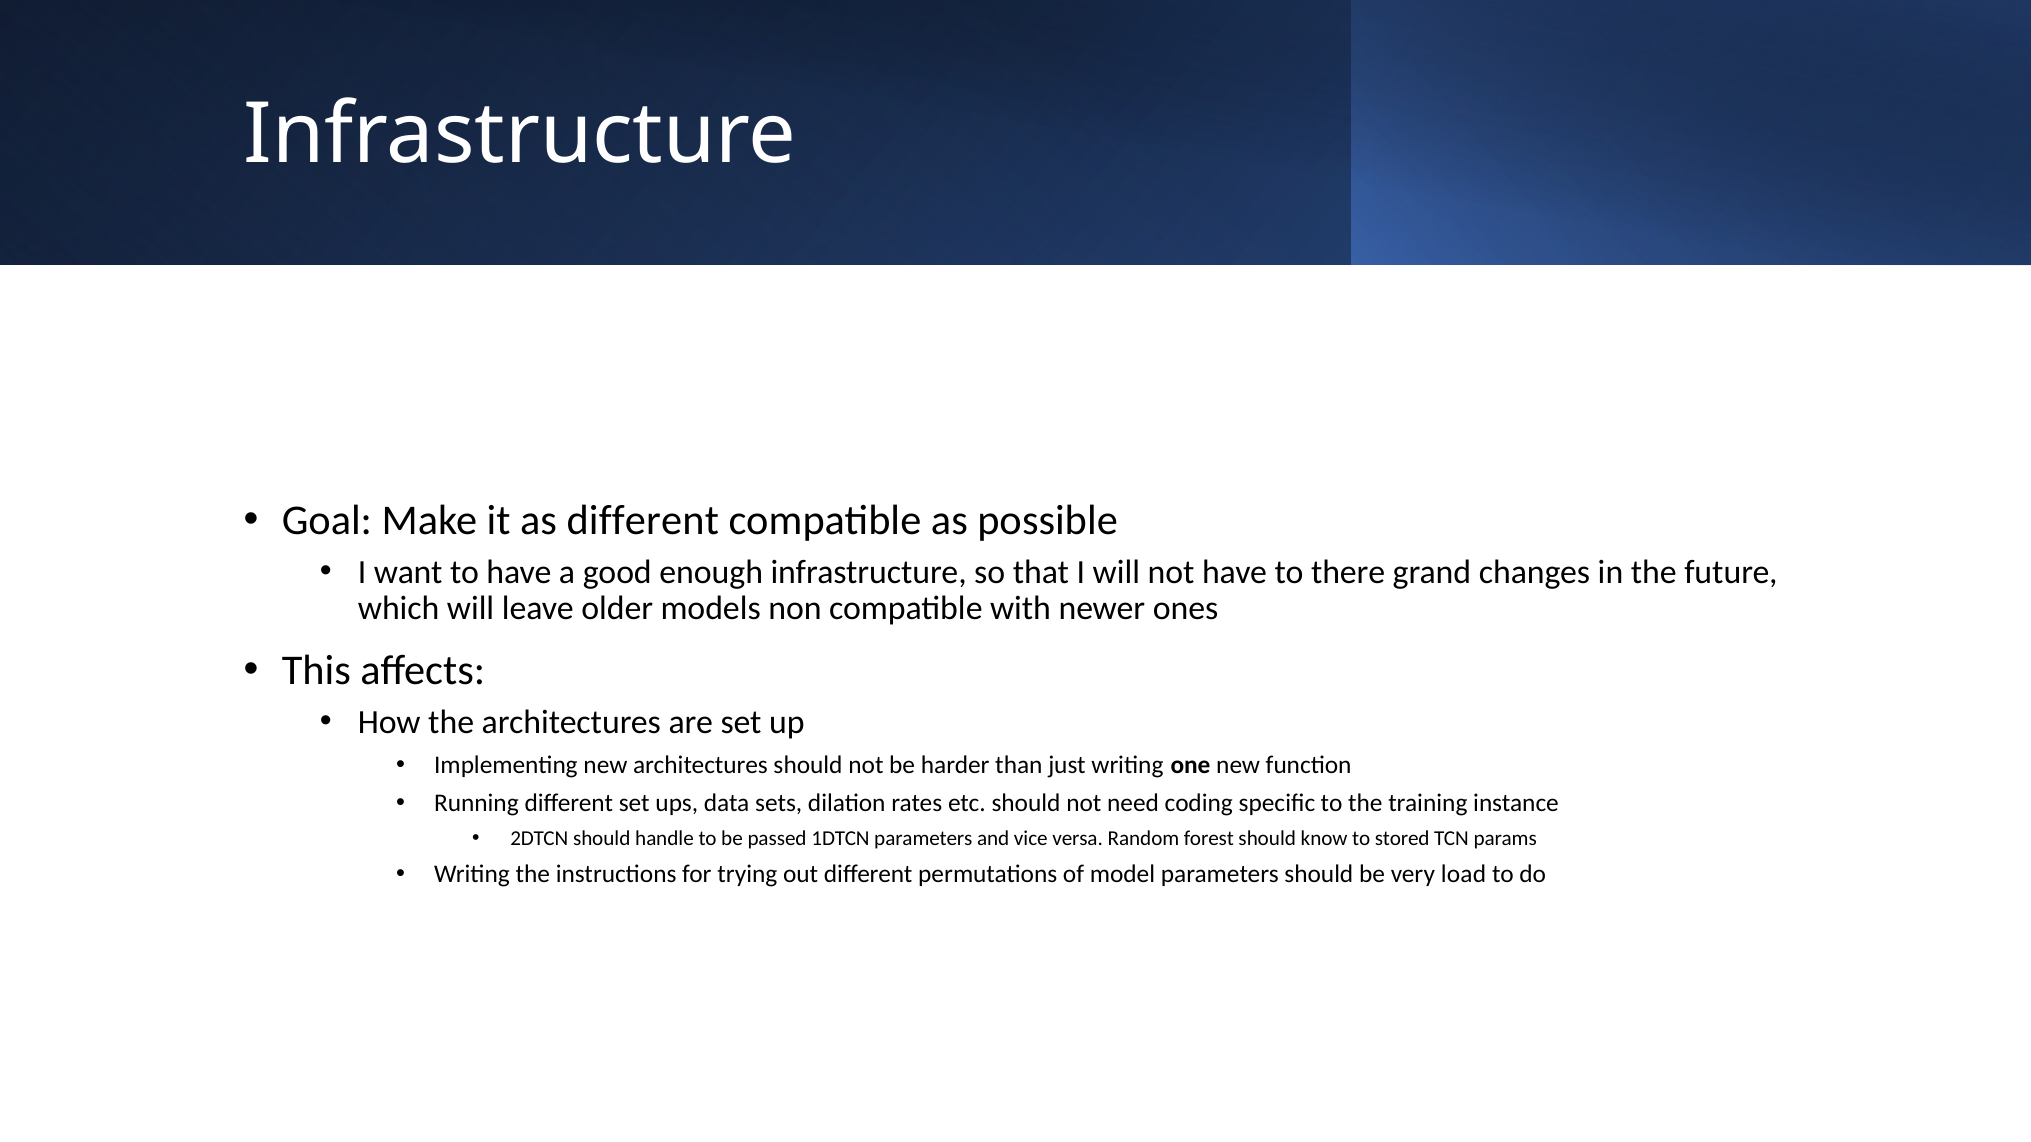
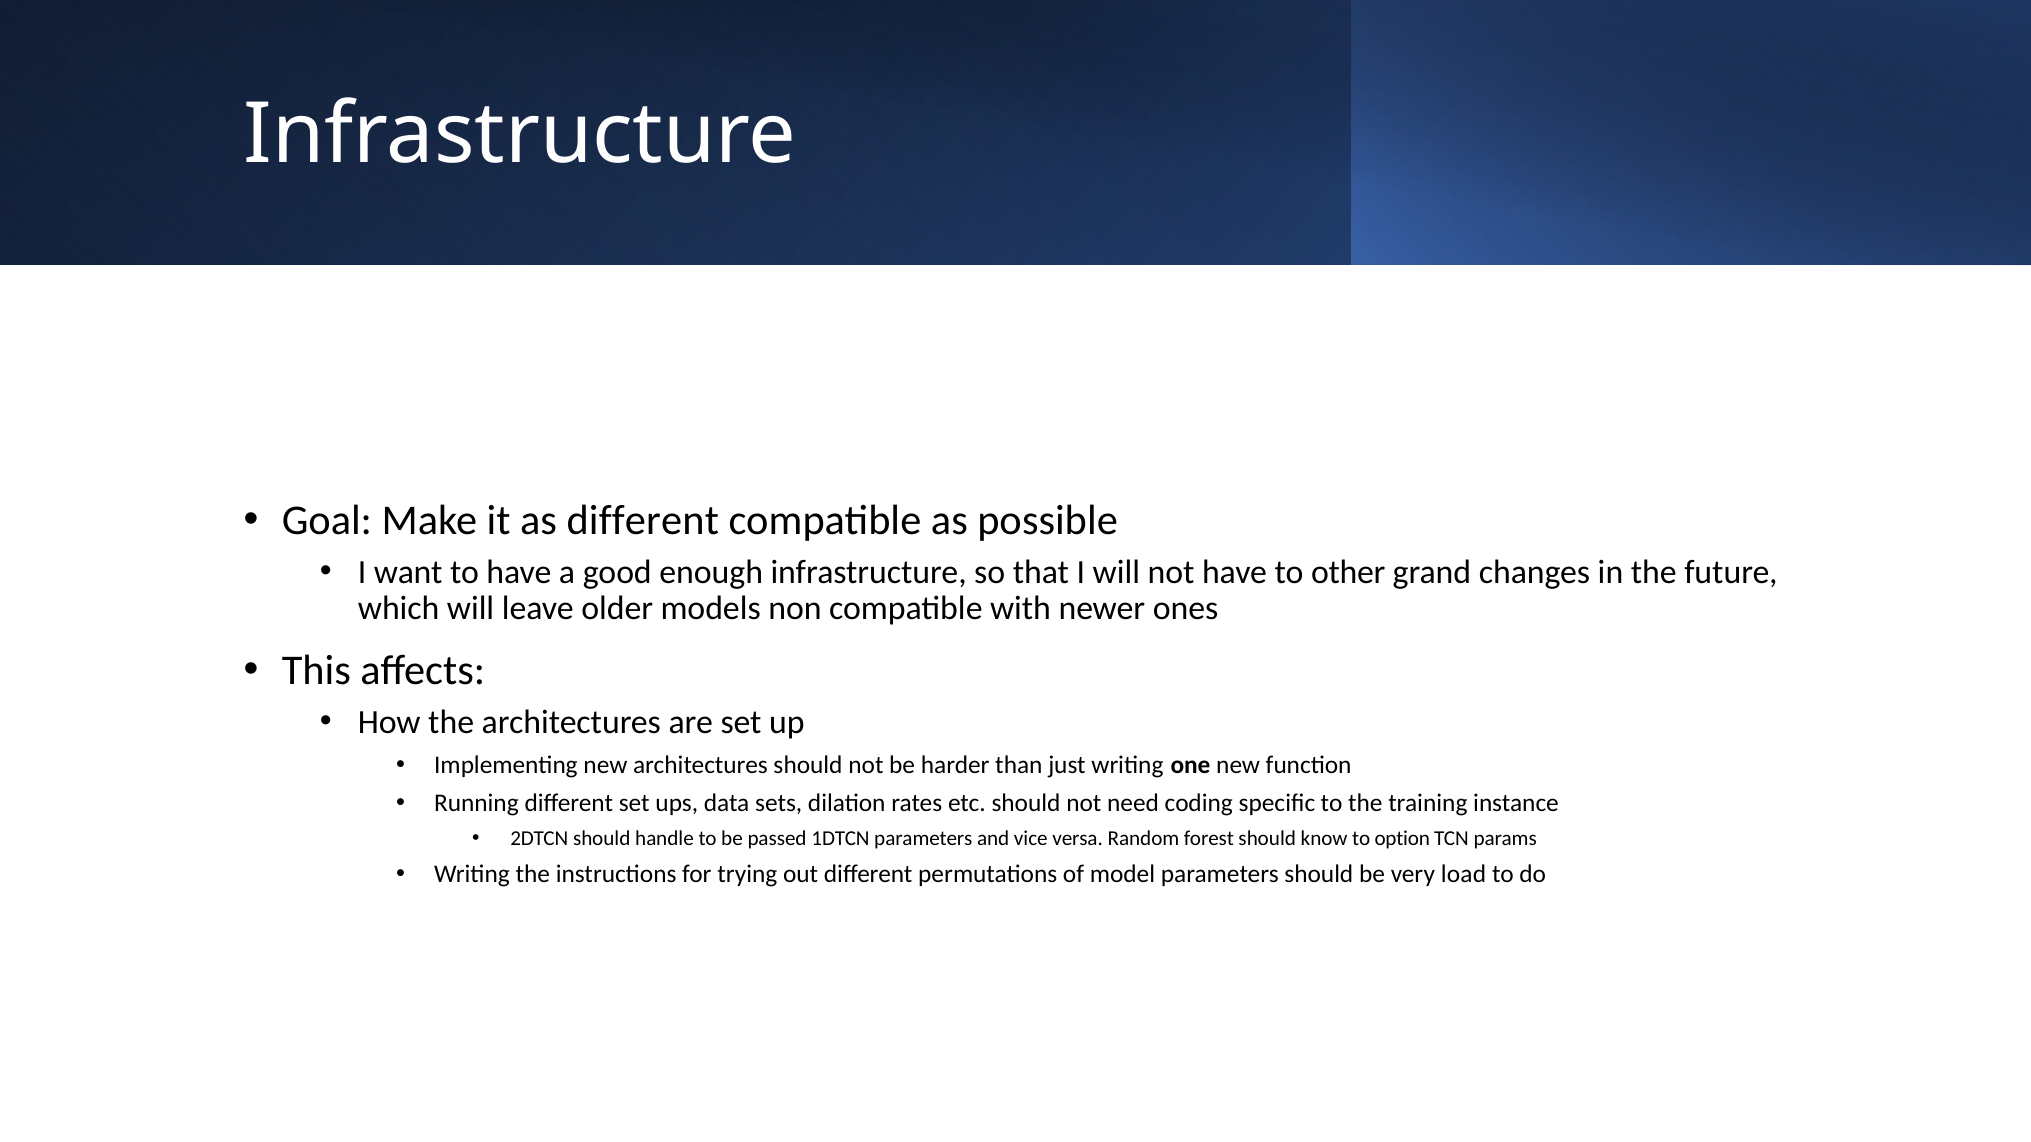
there: there -> other
stored: stored -> option
